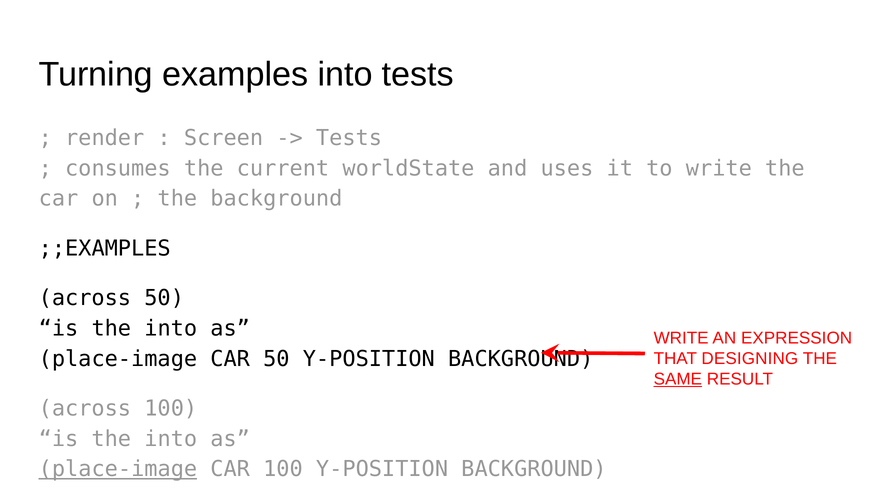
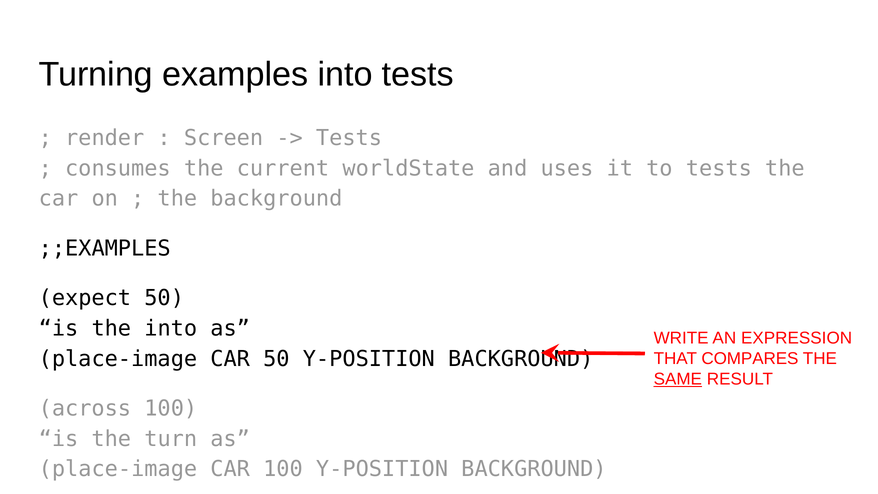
to write: write -> tests
across at (85, 298): across -> expect
DESIGNING: DESIGNING -> COMPARES
into at (171, 439): into -> turn
place-image at (118, 469) underline: present -> none
